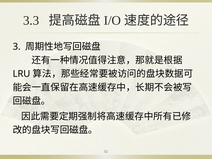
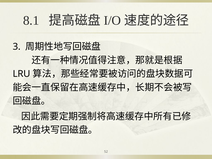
3.3: 3.3 -> 8.1
